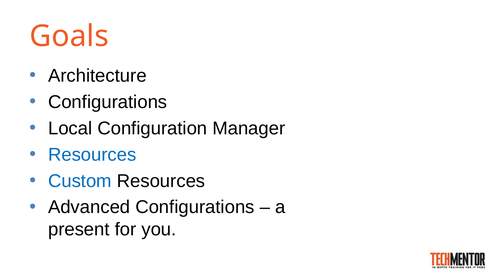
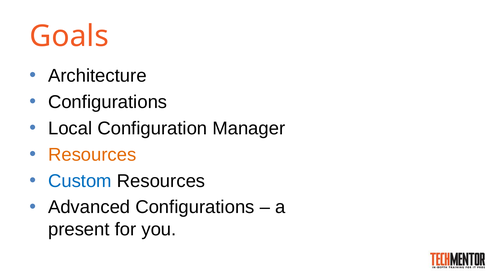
Resources at (92, 155) colour: blue -> orange
